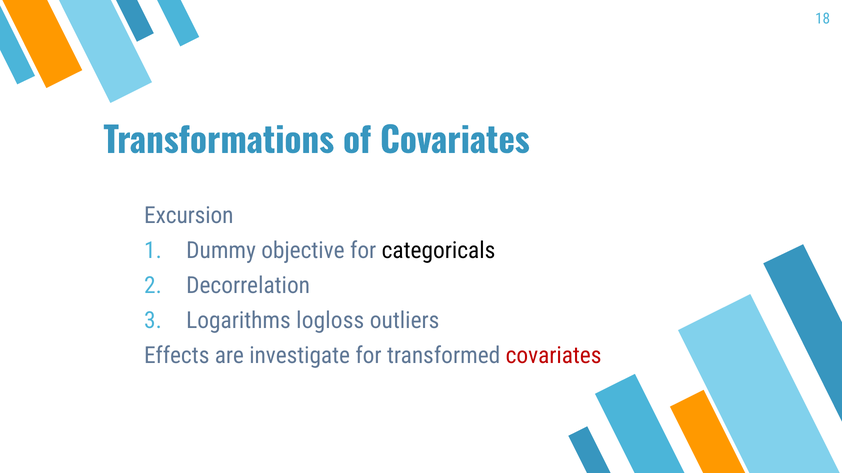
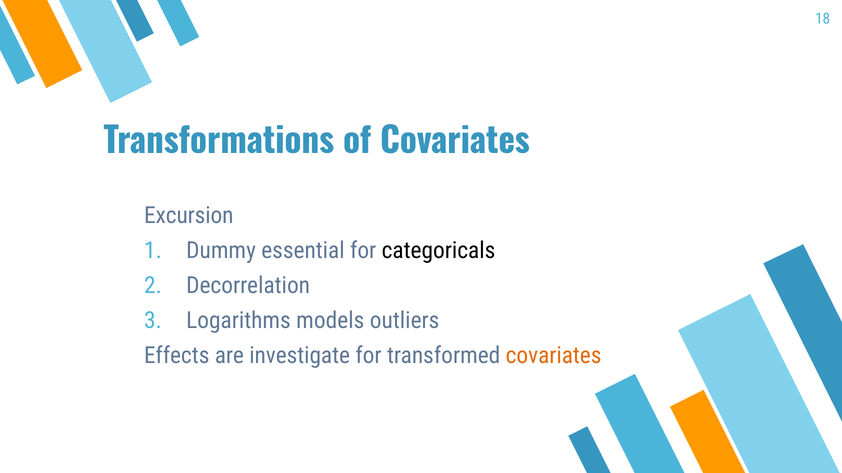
objective: objective -> essential
logloss: logloss -> models
covariates at (554, 356) colour: red -> orange
